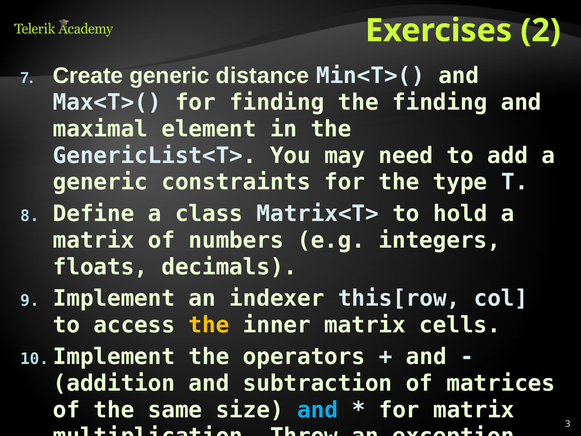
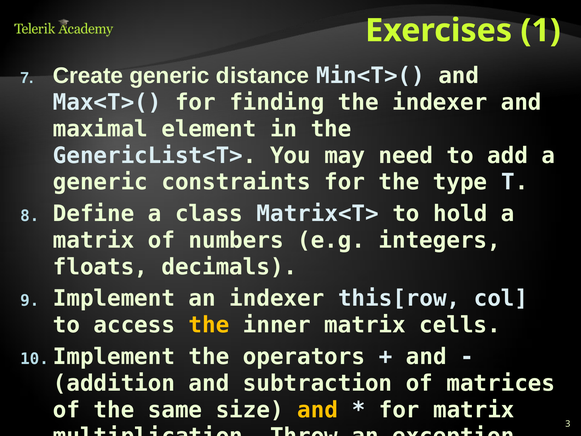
2: 2 -> 1
the finding: finding -> indexer
and at (318, 410) colour: light blue -> yellow
